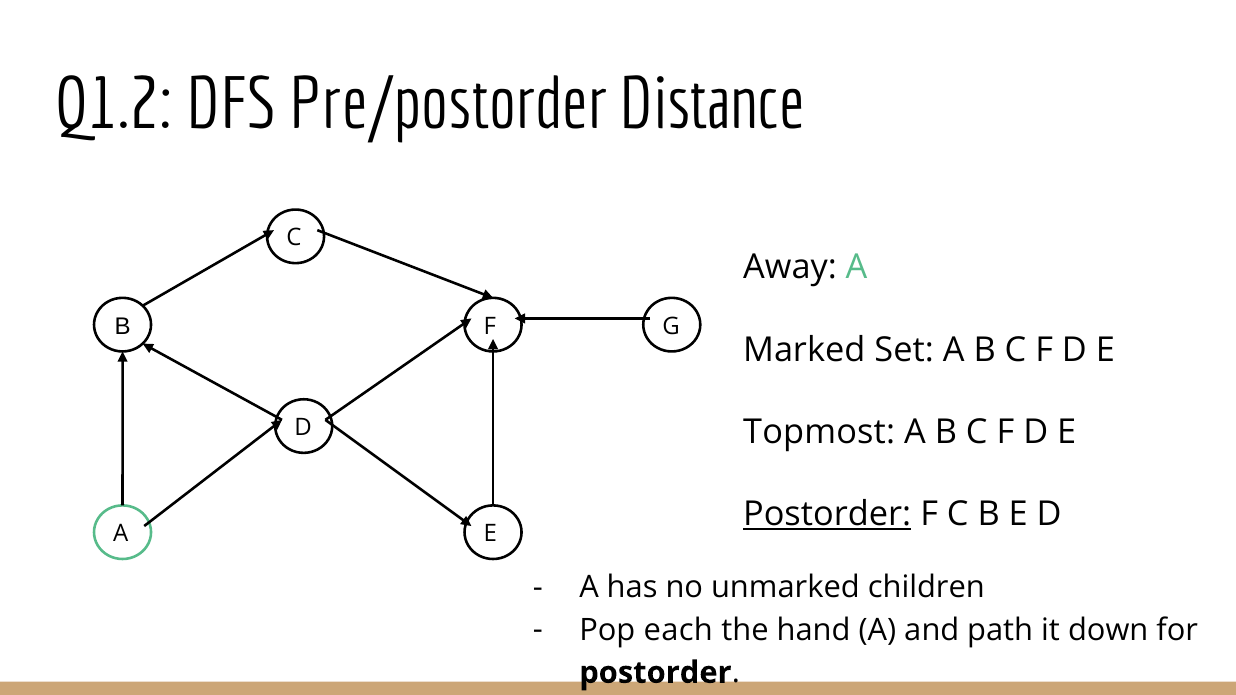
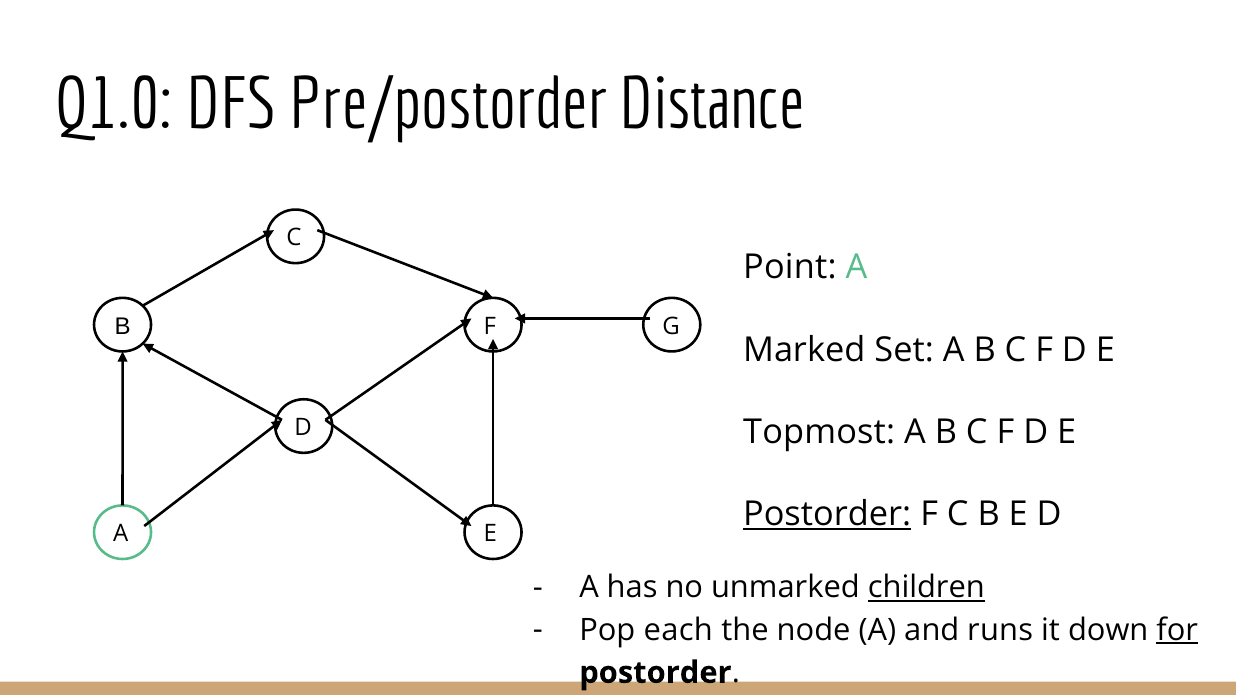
Q1.2: Q1.2 -> Q1.0
Away: Away -> Point
children underline: none -> present
hand: hand -> node
path: path -> runs
for underline: none -> present
